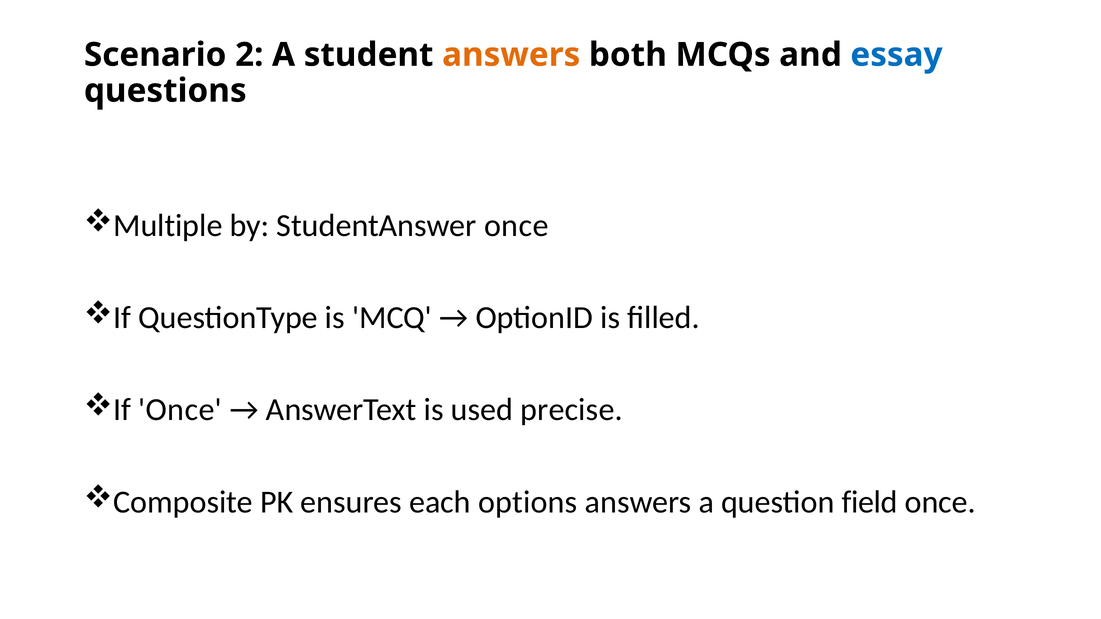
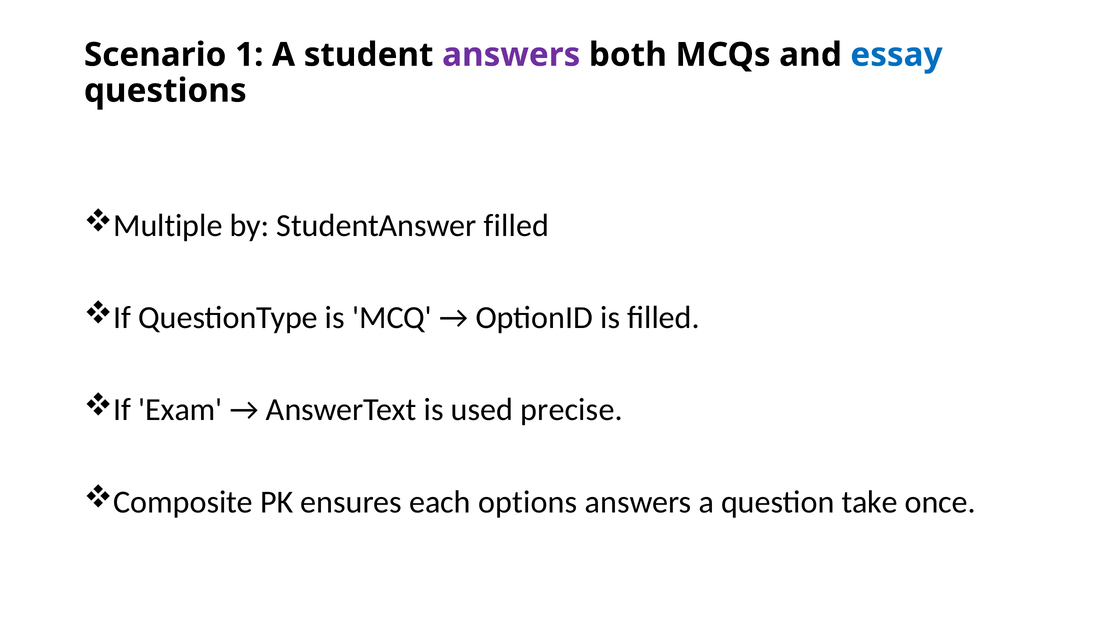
2: 2 -> 1
answers at (511, 55) colour: orange -> purple
StudentAnswer once: once -> filled
If Once: Once -> Exam
field: field -> take
